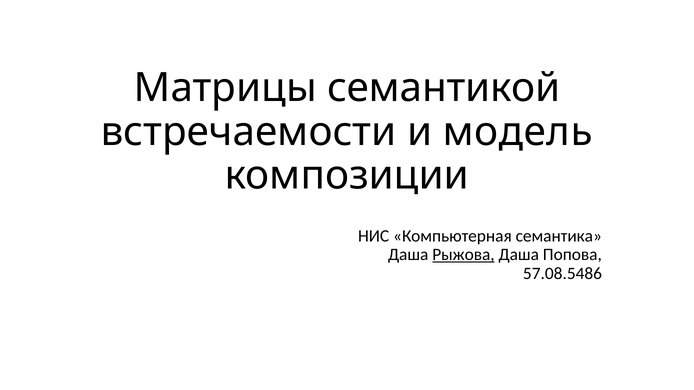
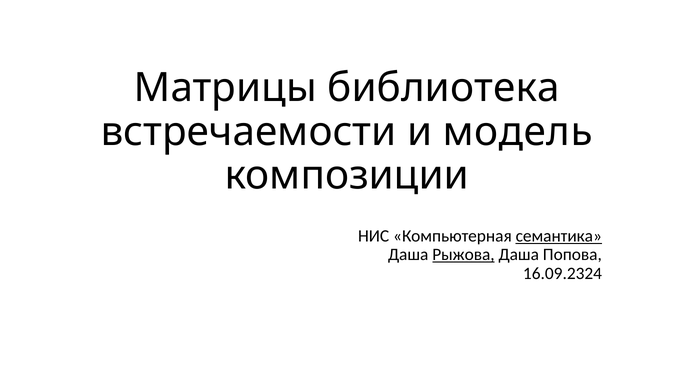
семантикой: семантикой -> библиотека
семантика underline: none -> present
57.08.5486: 57.08.5486 -> 16.09.2324
